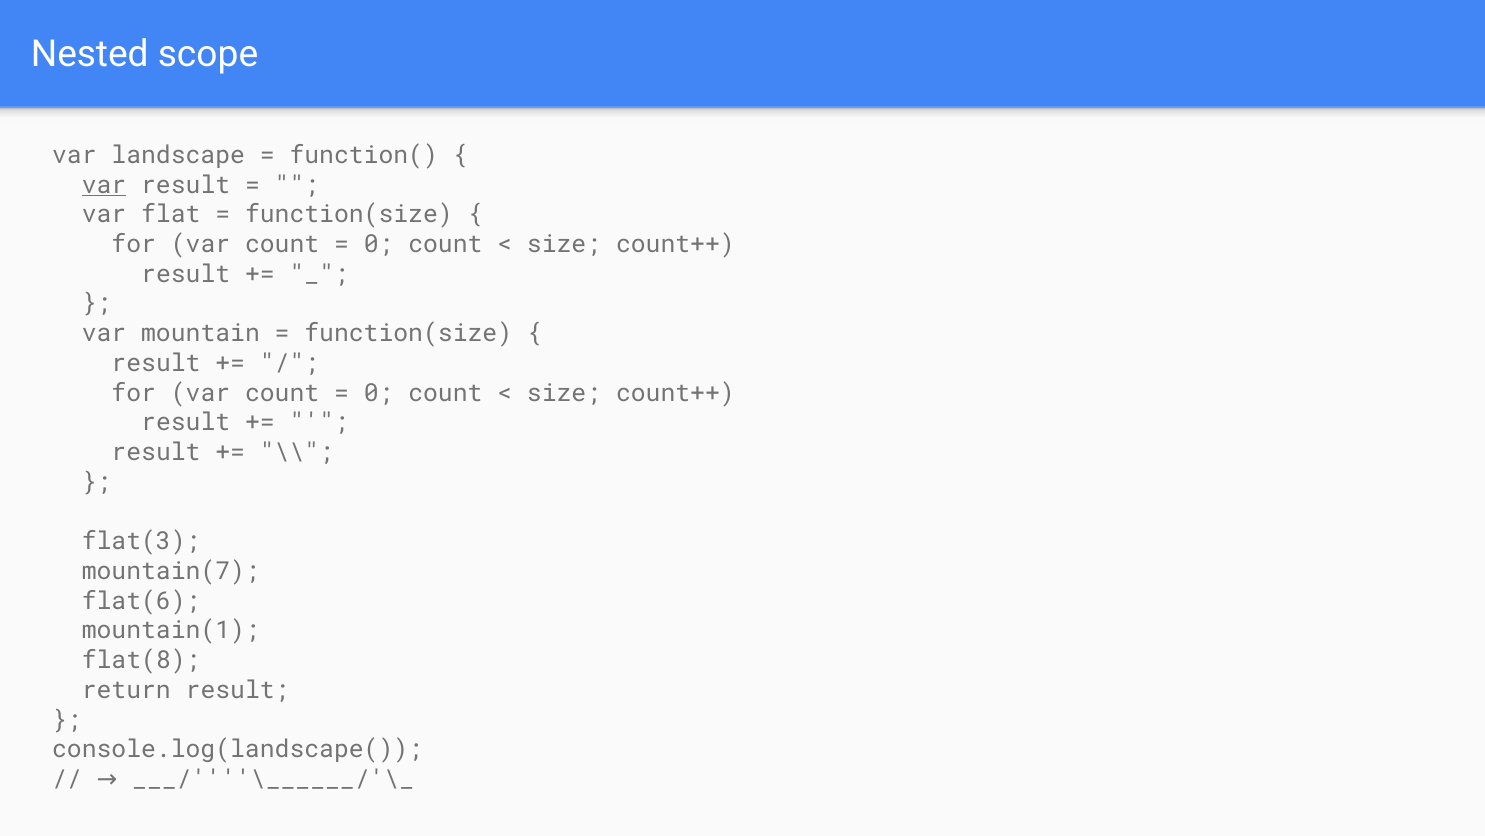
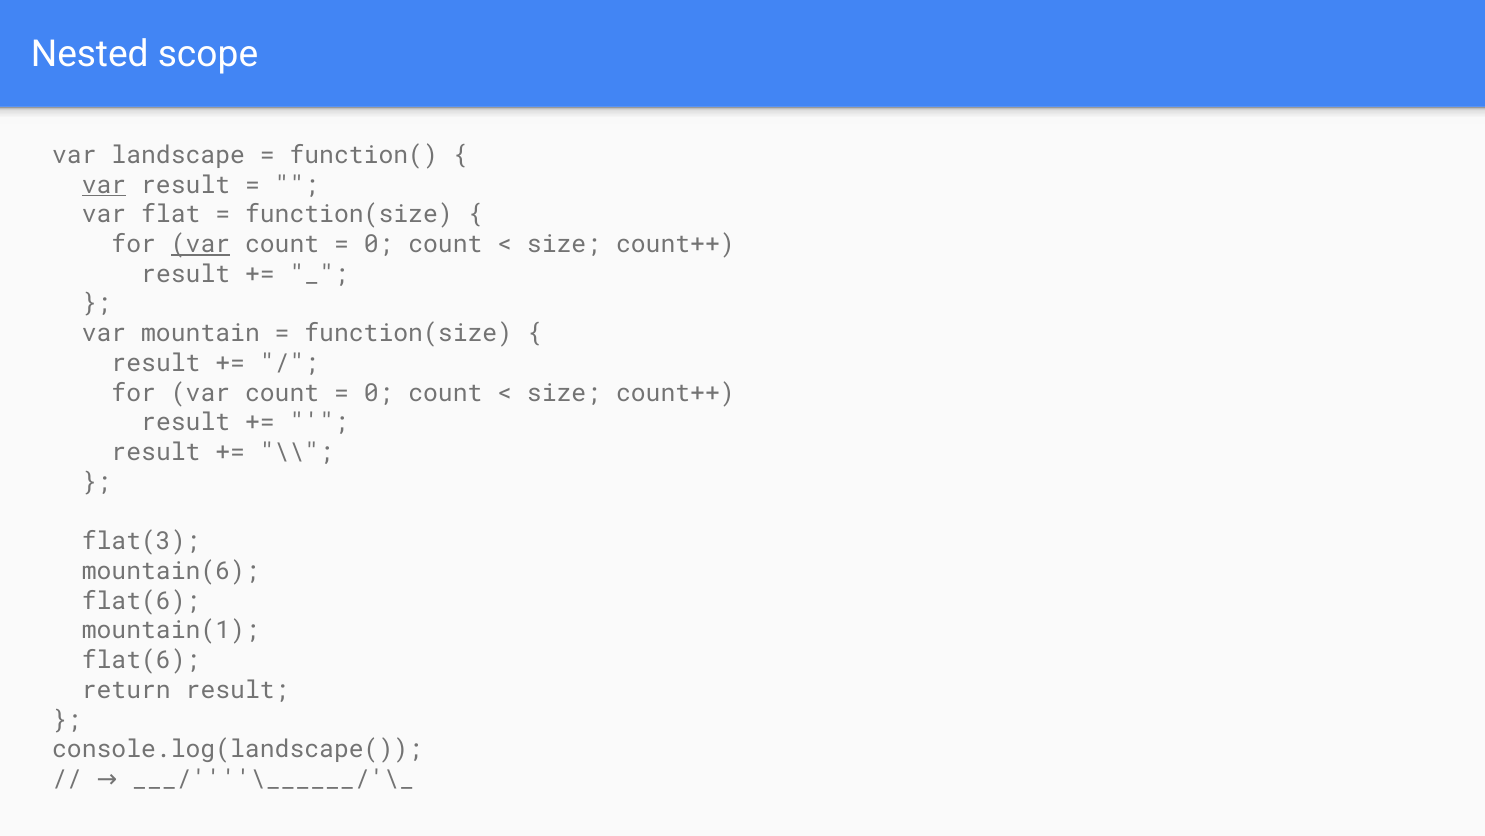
var at (201, 244) underline: none -> present
mountain(7: mountain(7 -> mountain(6
flat(8 at (141, 660): flat(8 -> flat(6
